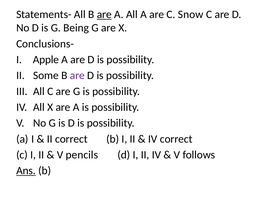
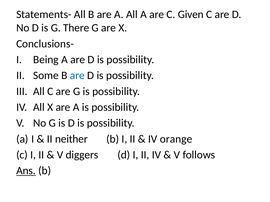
are at (104, 14) underline: present -> none
Snow: Snow -> Given
Being: Being -> There
Apple: Apple -> Being
are at (77, 76) colour: purple -> blue
II correct: correct -> neither
IV correct: correct -> orange
pencils: pencils -> diggers
